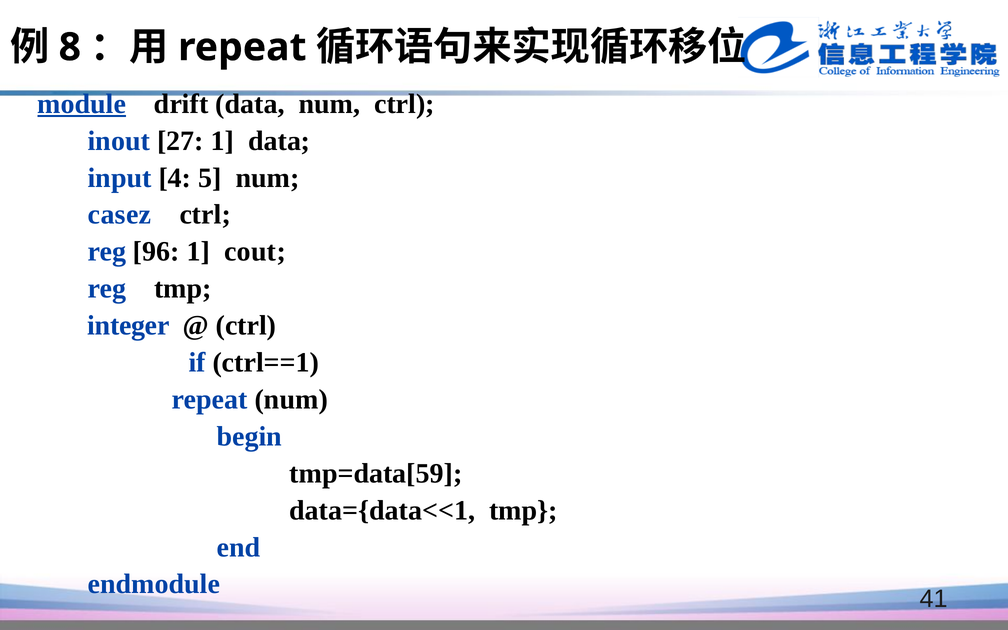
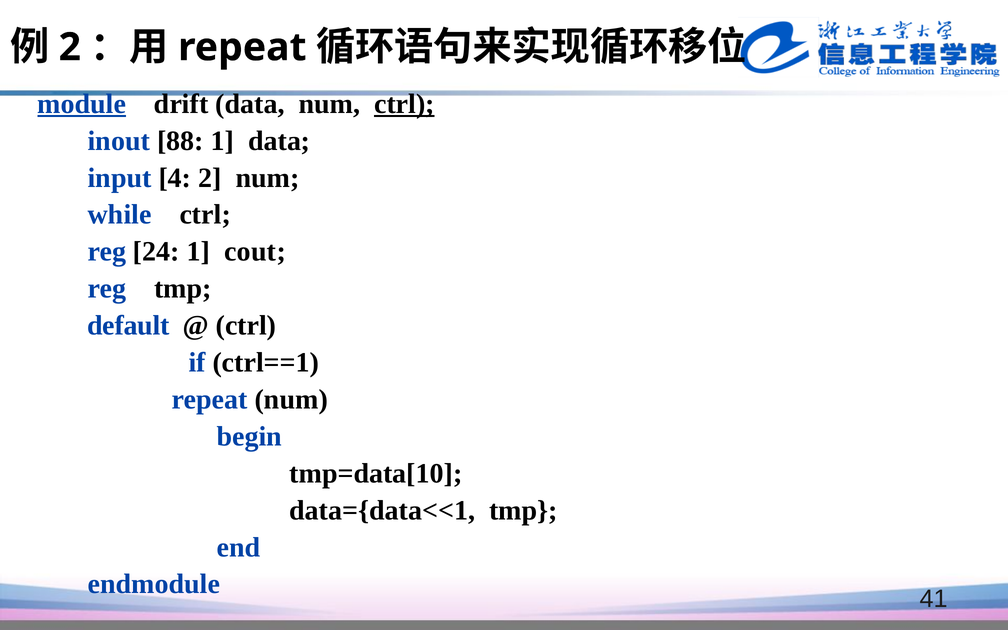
8 at (70, 47): 8 -> 2
ctrl at (404, 104) underline: none -> present
27: 27 -> 88
4 5: 5 -> 2
casez: casez -> while
96: 96 -> 24
integer: integer -> default
tmp=data[59: tmp=data[59 -> tmp=data[10
